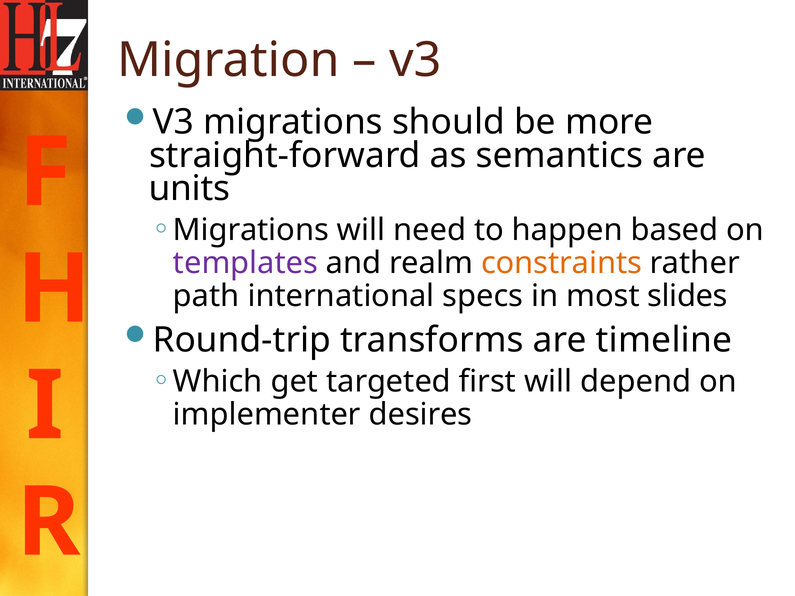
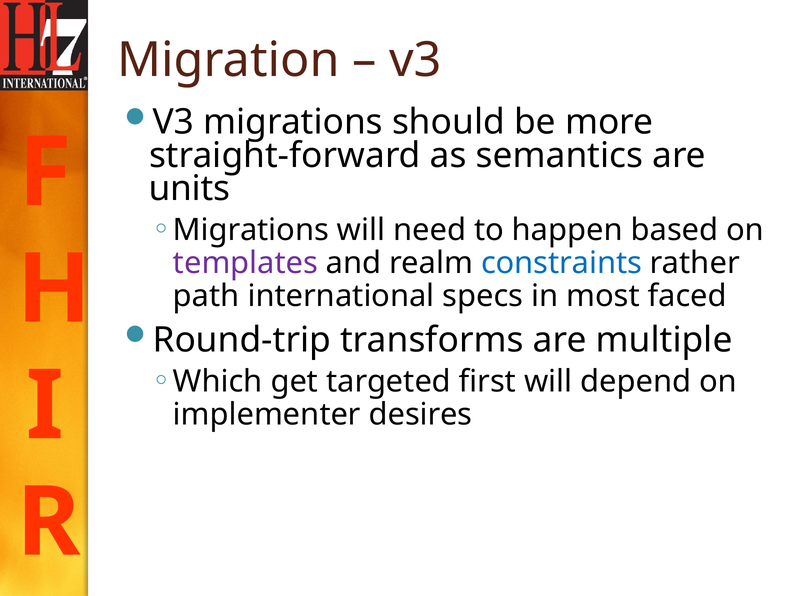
constraints colour: orange -> blue
slides: slides -> faced
timeline: timeline -> multiple
